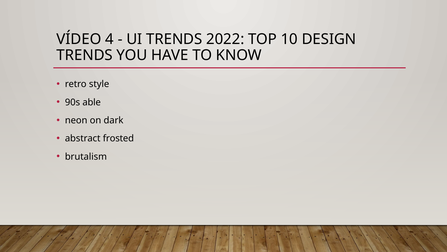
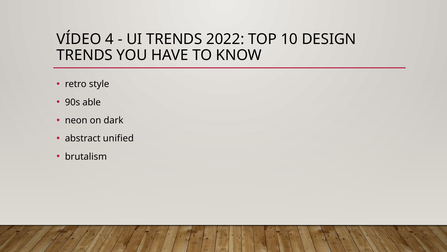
frosted: frosted -> unified
